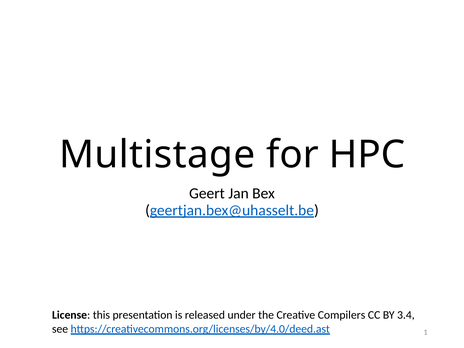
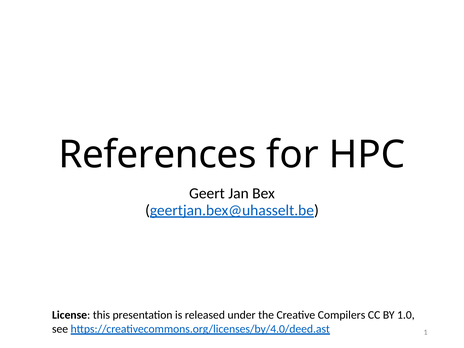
Multistage: Multistage -> References
3.4: 3.4 -> 1.0
